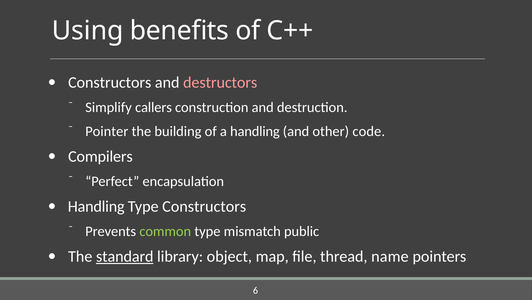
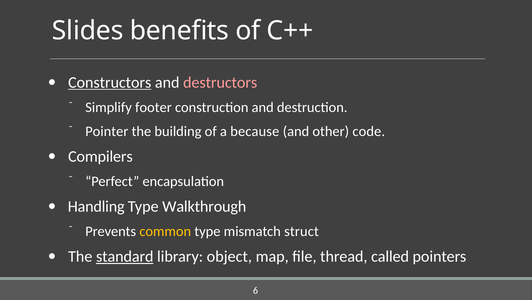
Using: Using -> Slides
Constructors at (110, 82) underline: none -> present
callers: callers -> footer
a handling: handling -> because
Type Constructors: Constructors -> Walkthrough
common colour: light green -> yellow
public: public -> struct
name: name -> called
